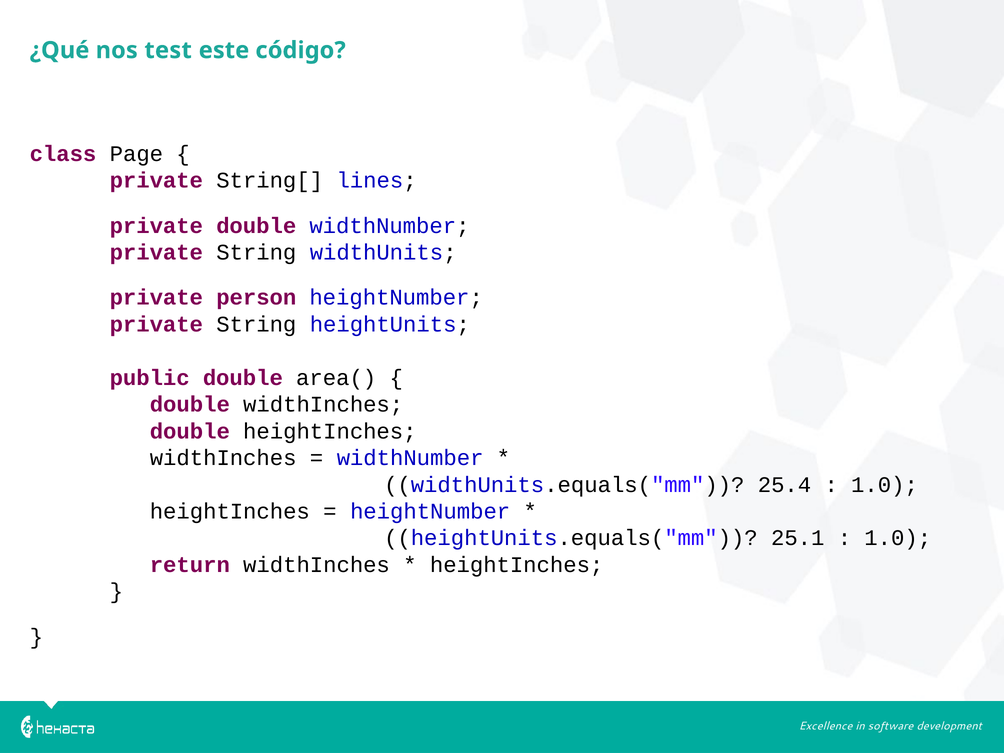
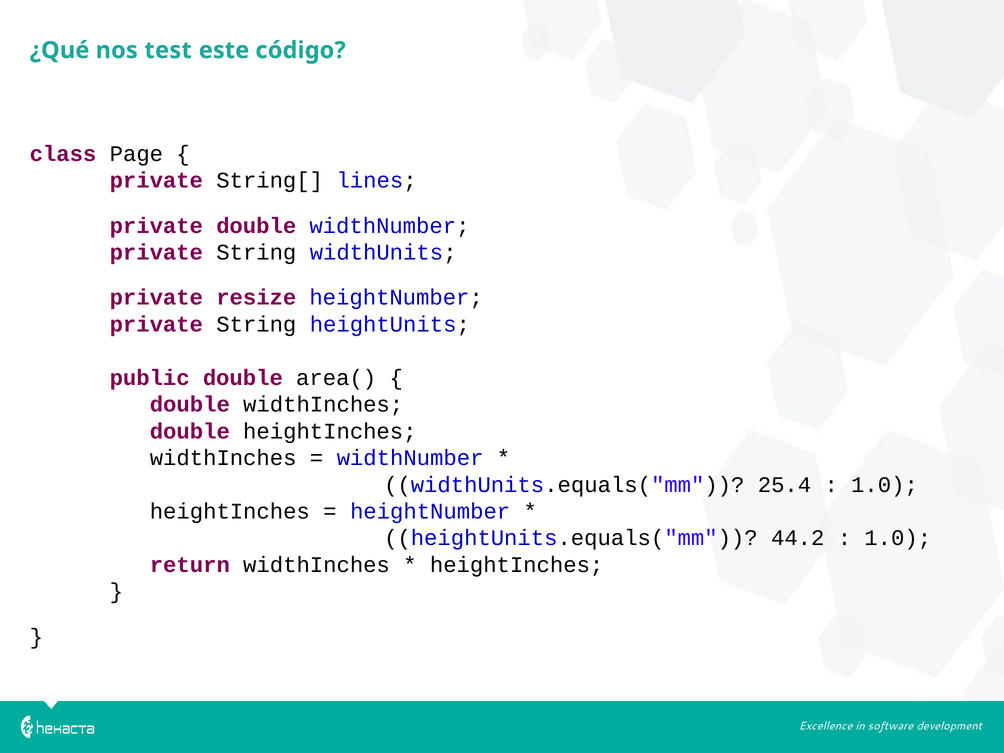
person: person -> resize
25.1: 25.1 -> 44.2
